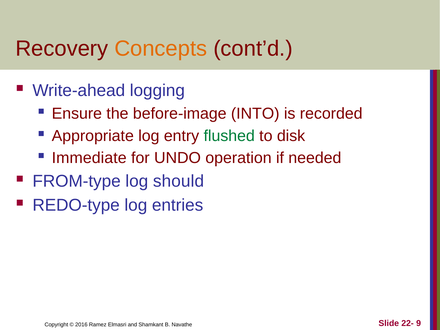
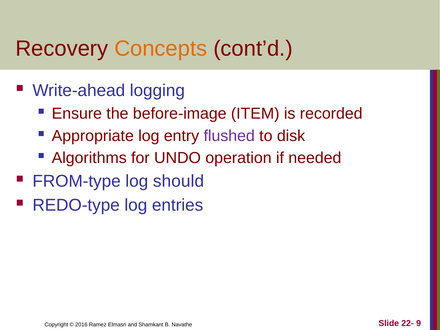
INTO: INTO -> ITEM
flushed colour: green -> purple
Immediate: Immediate -> Algorithms
